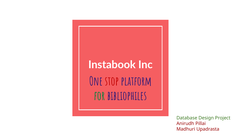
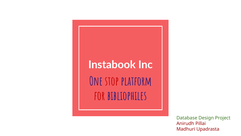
for colour: green -> red
